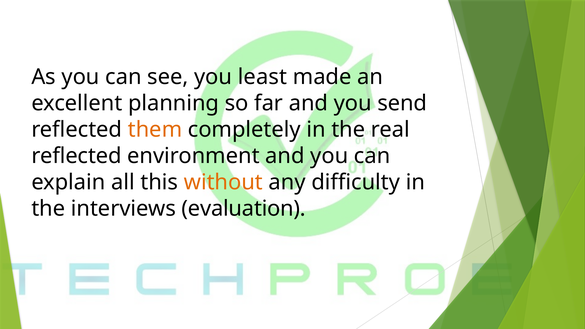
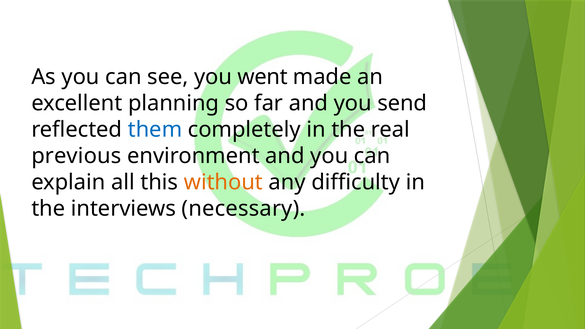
least: least -> went
them colour: orange -> blue
reflected at (76, 156): reflected -> previous
evaluation: evaluation -> necessary
